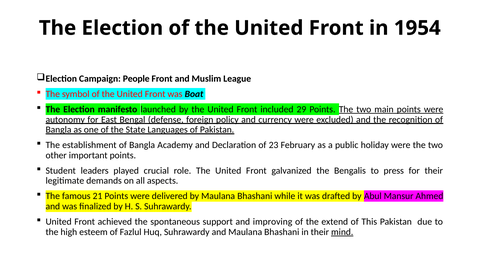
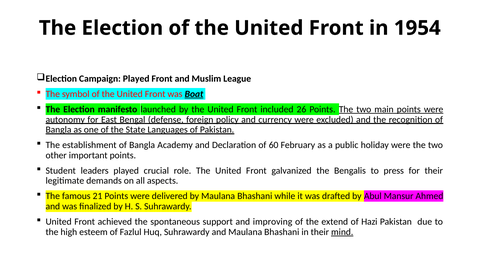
Campaign People: People -> Played
Boat underline: none -> present
29: 29 -> 26
23: 23 -> 60
This: This -> Hazi
